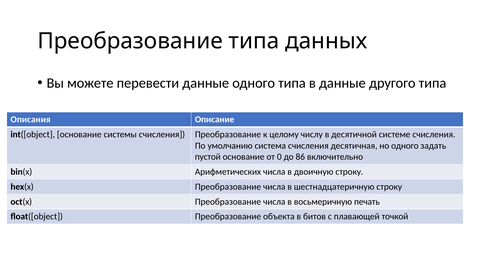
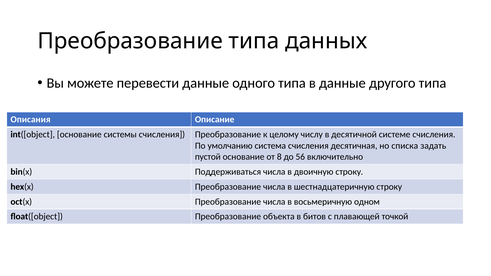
но одного: одного -> списка
0: 0 -> 8
86: 86 -> 56
Арифметических: Арифметических -> Поддерживаться
печать: печать -> одном
